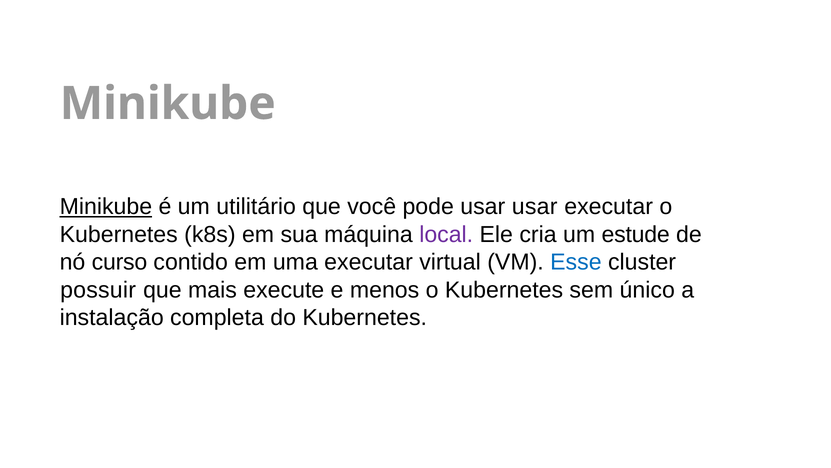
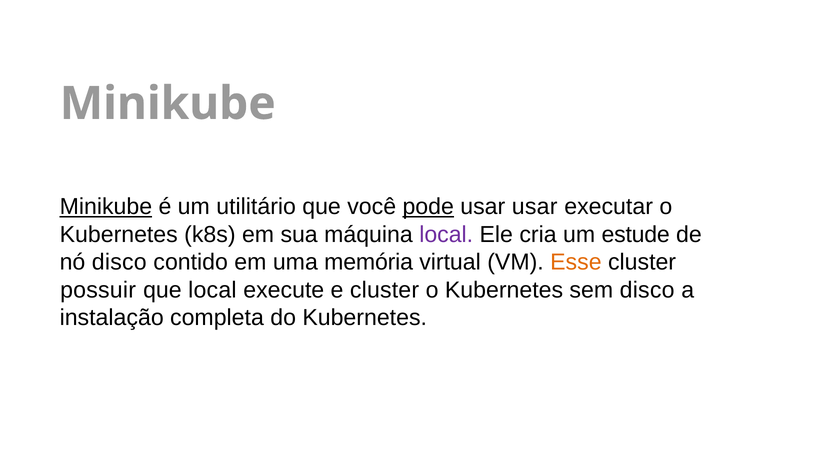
pode underline: none -> present
nó curso: curso -> disco
uma executar: executar -> memória
Esse colour: blue -> orange
que mais: mais -> local
e menos: menos -> cluster
sem único: único -> disco
